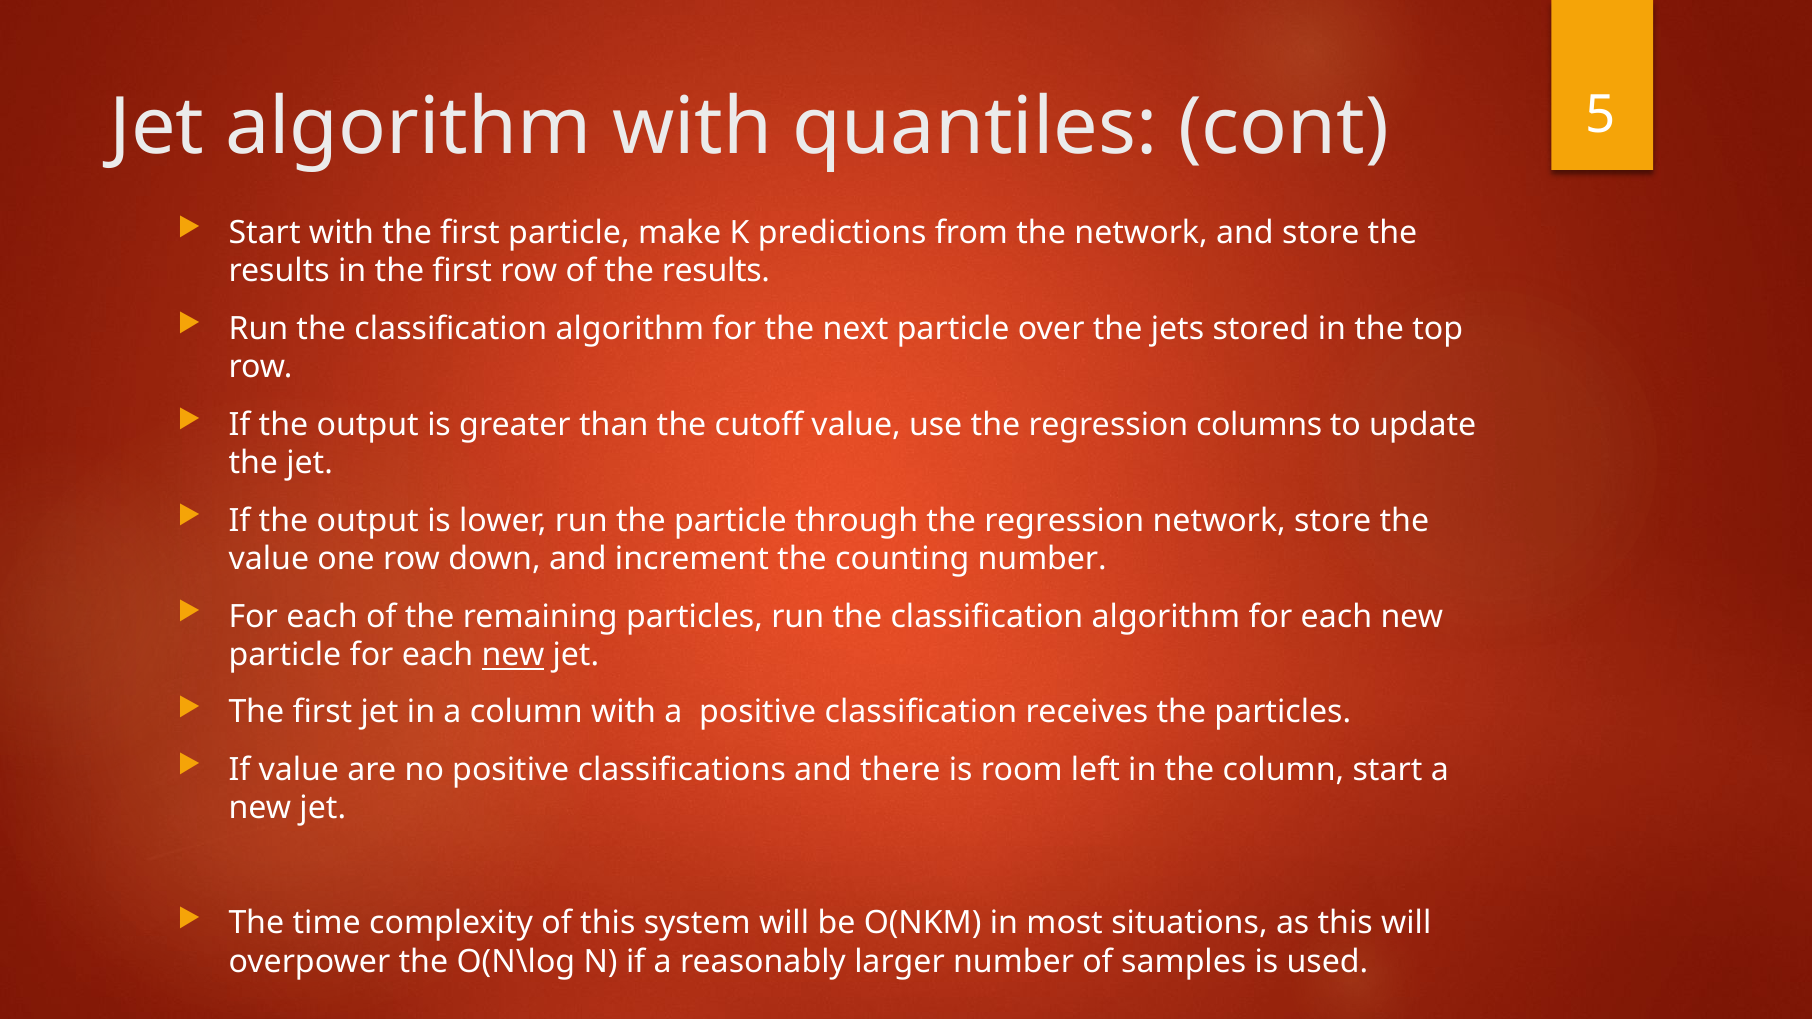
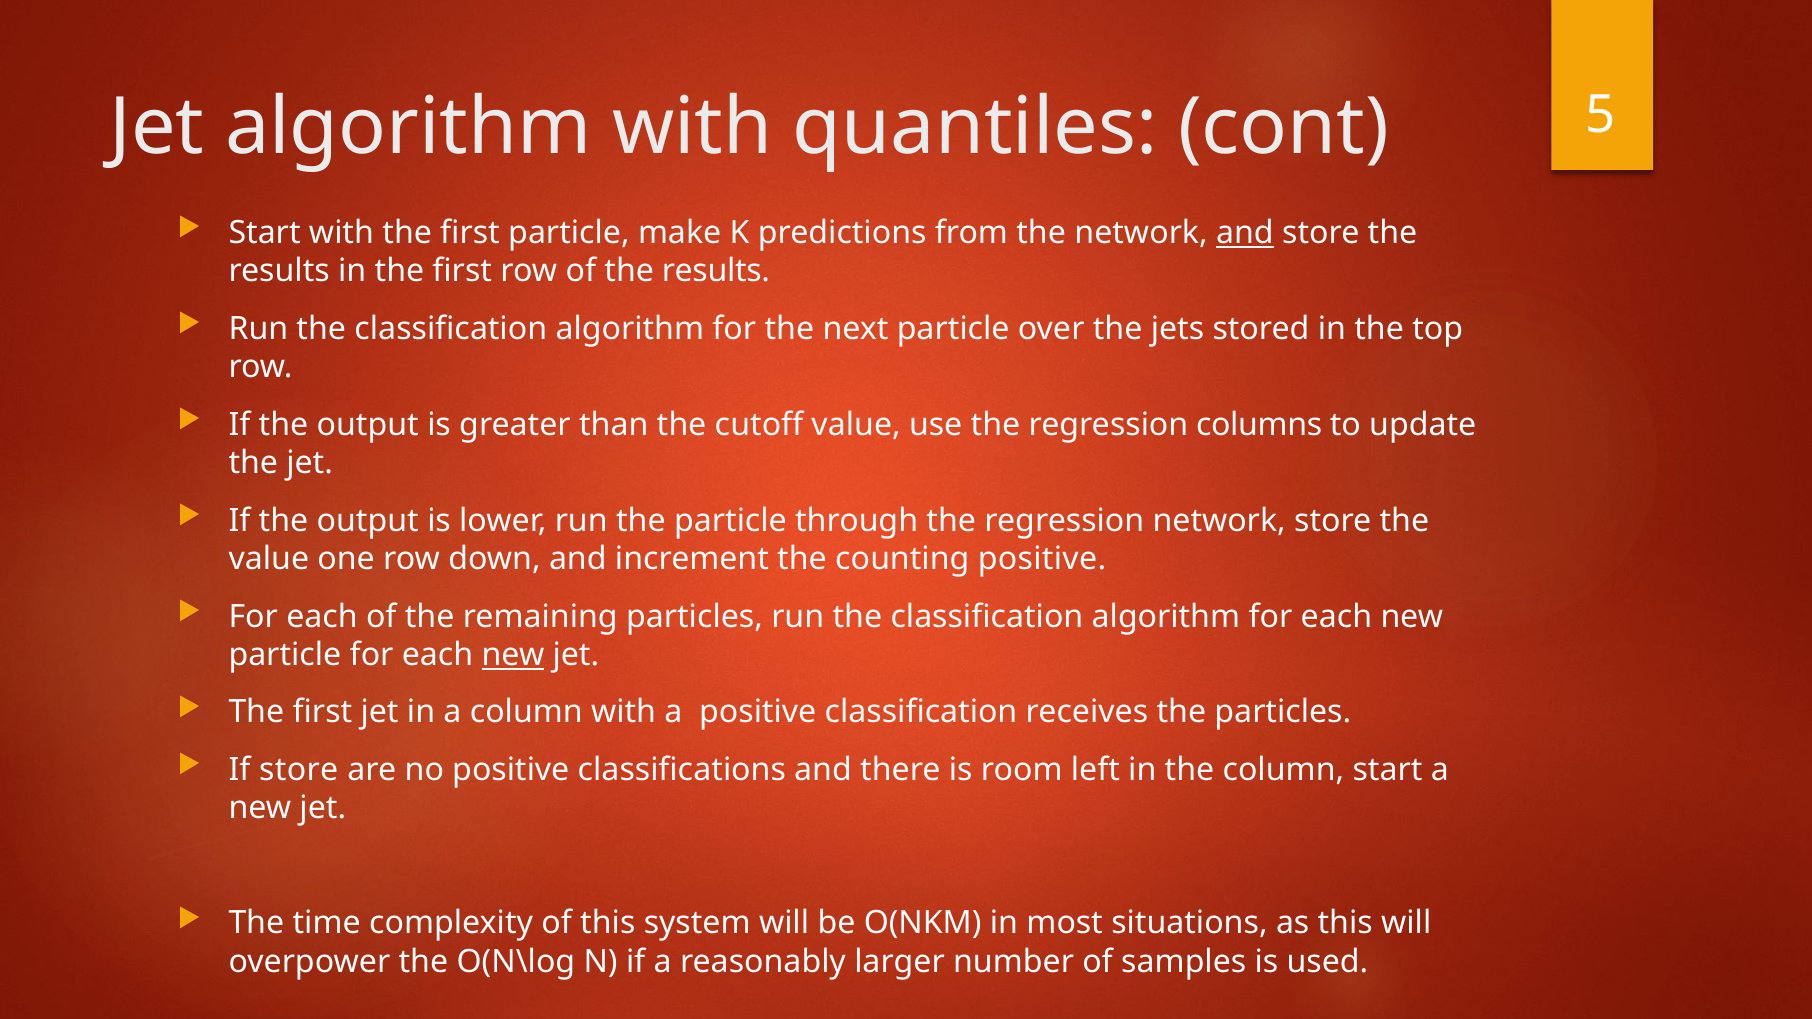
and at (1245, 233) underline: none -> present
counting number: number -> positive
If value: value -> store
